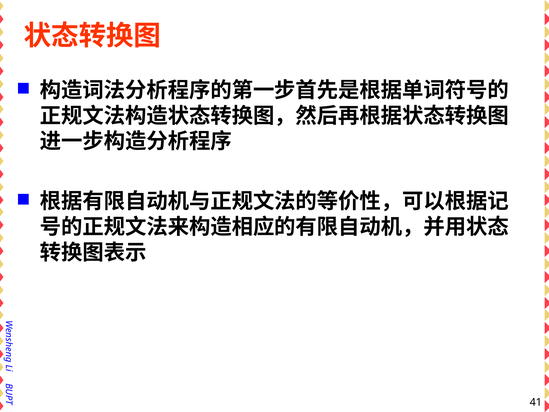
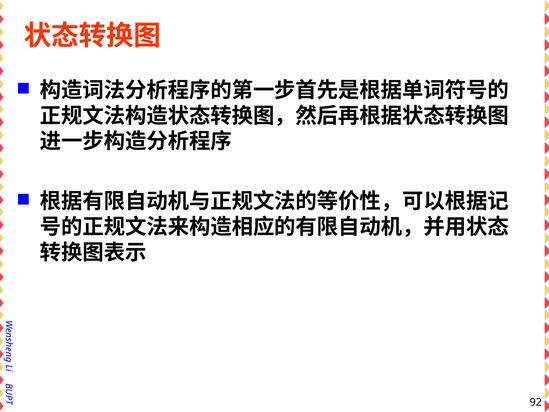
41: 41 -> 92
